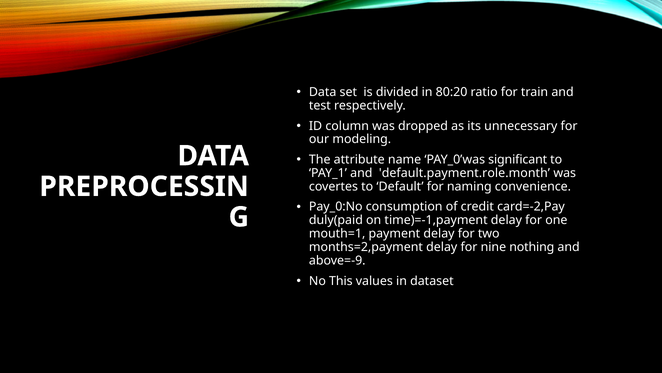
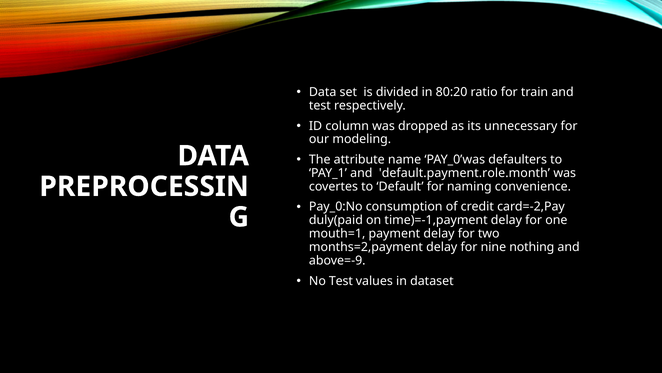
significant: significant -> defaulters
No This: This -> Test
